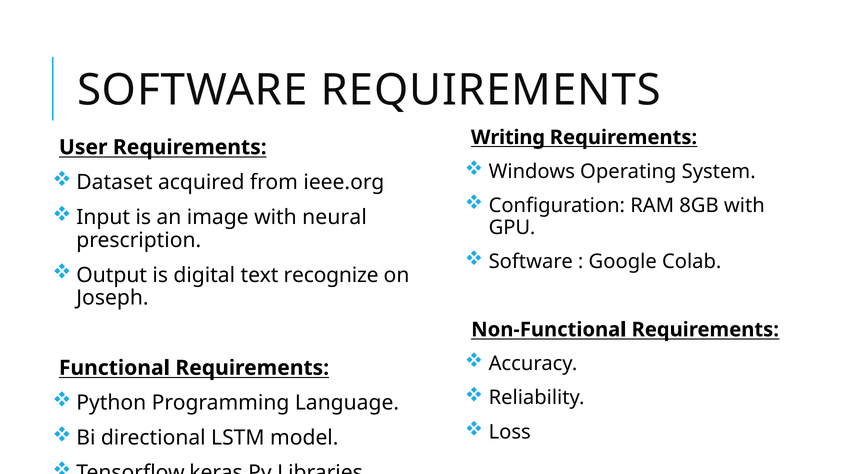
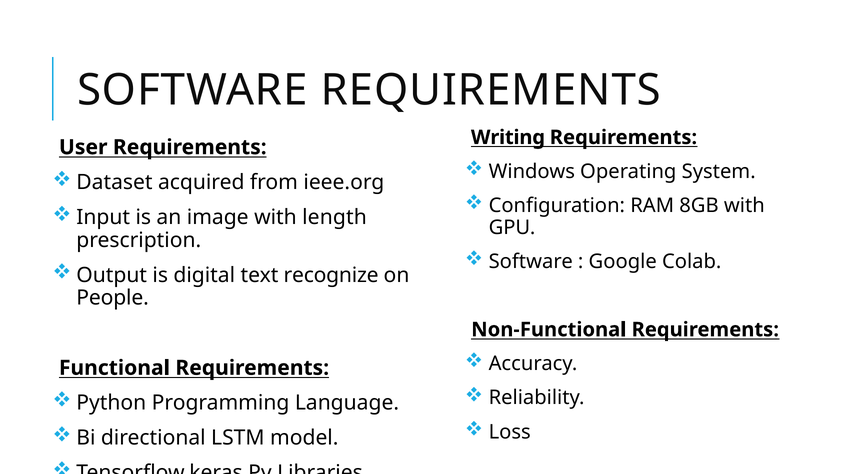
neural: neural -> length
Joseph: Joseph -> People
